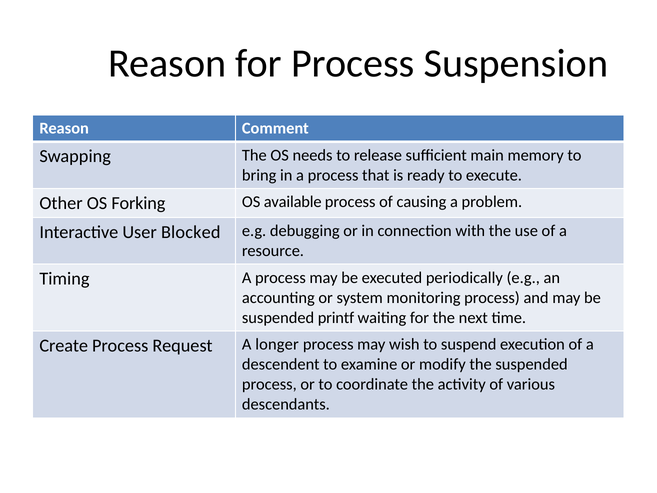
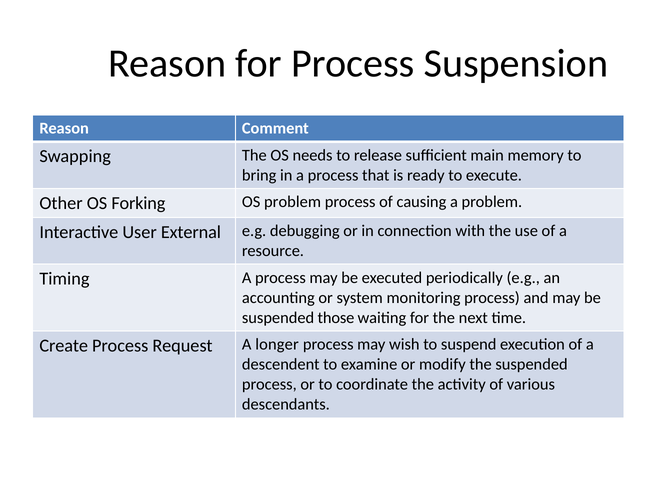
OS available: available -> problem
Blocked: Blocked -> External
printf: printf -> those
